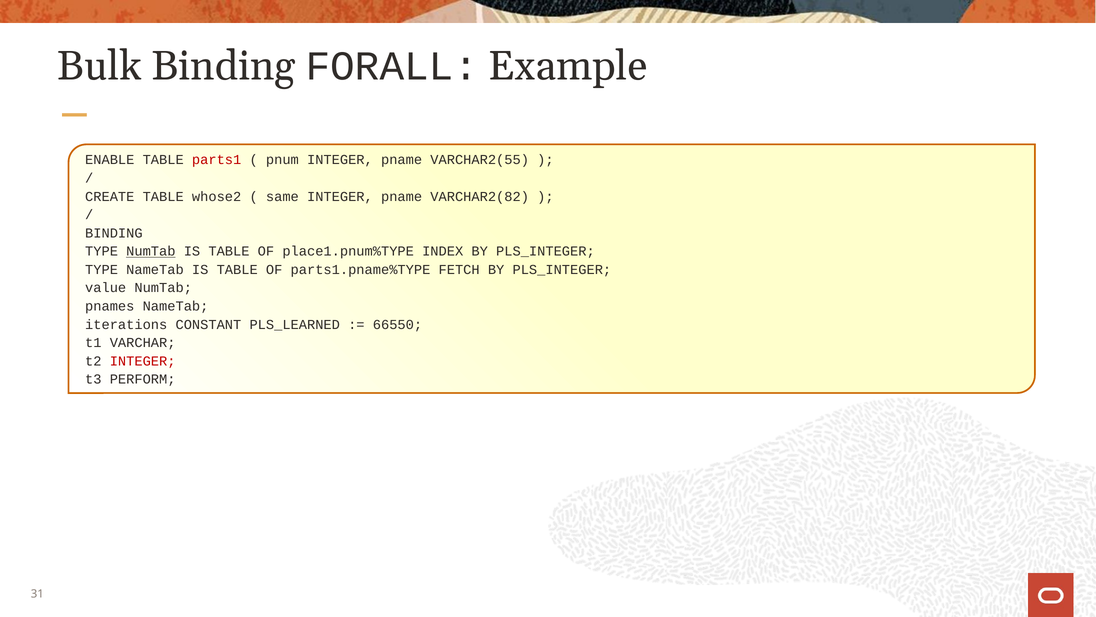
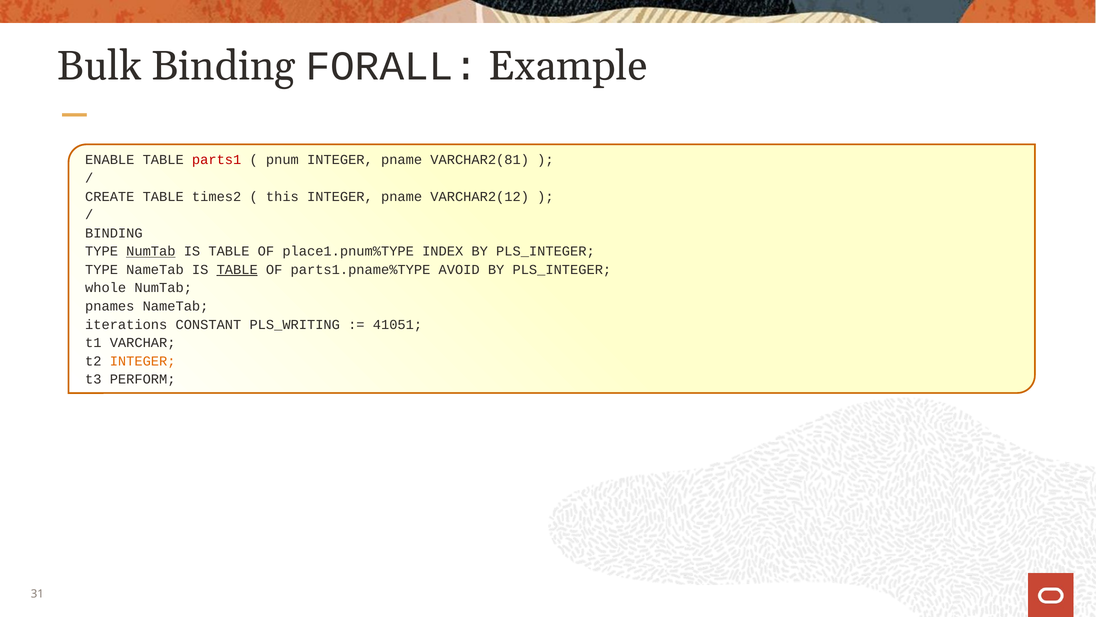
VARCHAR2(55: VARCHAR2(55 -> VARCHAR2(81
whose2: whose2 -> times2
same: same -> this
VARCHAR2(82: VARCHAR2(82 -> VARCHAR2(12
TABLE at (237, 269) underline: none -> present
FETCH: FETCH -> AVOID
value: value -> whole
PLS_LEARNED: PLS_LEARNED -> PLS_WRITING
66550: 66550 -> 41051
INTEGER at (143, 361) colour: red -> orange
